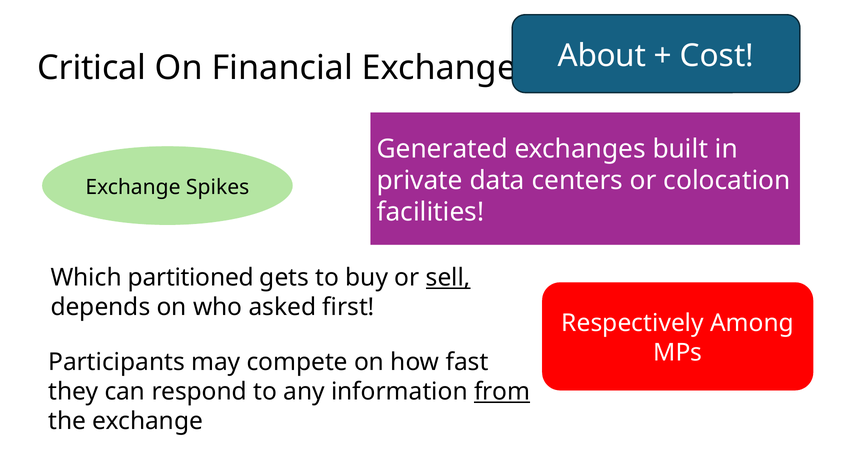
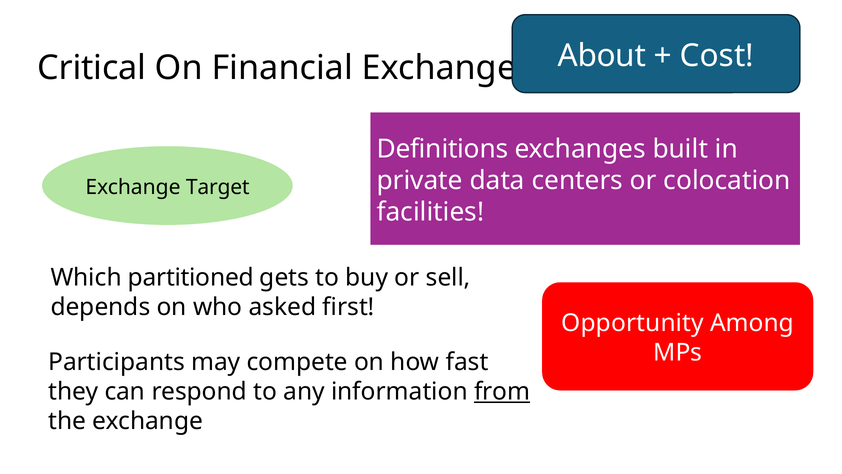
Generated: Generated -> Definitions
Spikes: Spikes -> Target
sell underline: present -> none
Respectively: Respectively -> Opportunity
